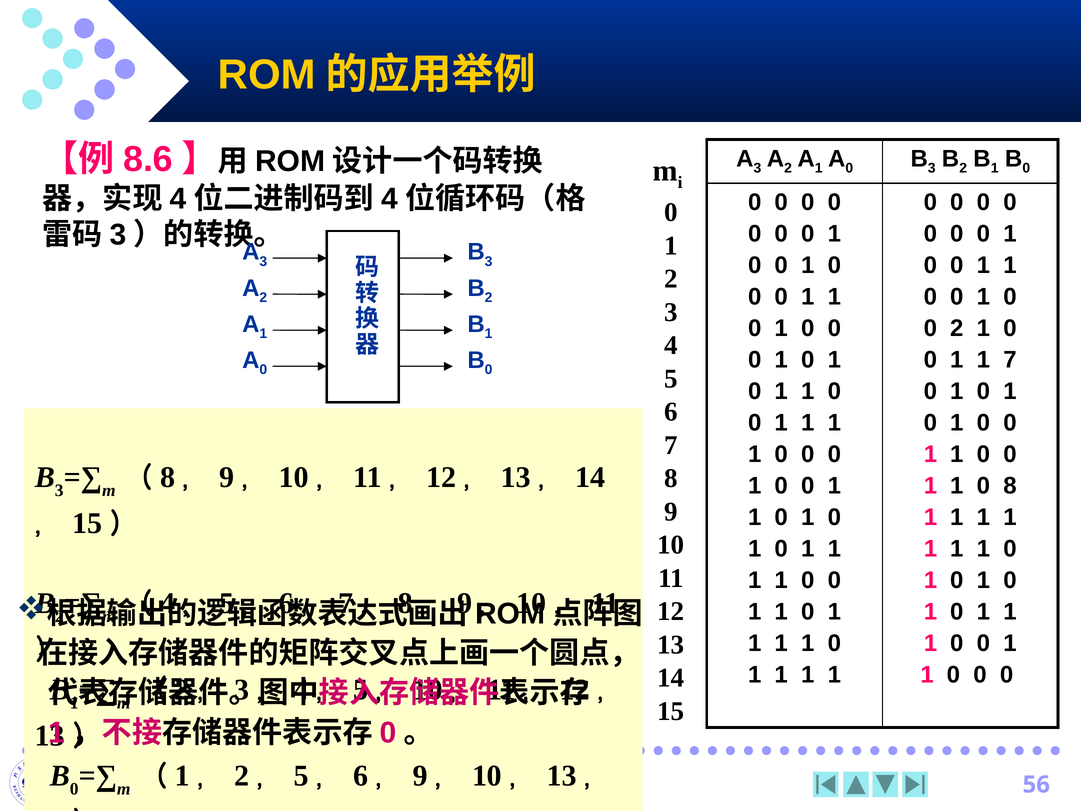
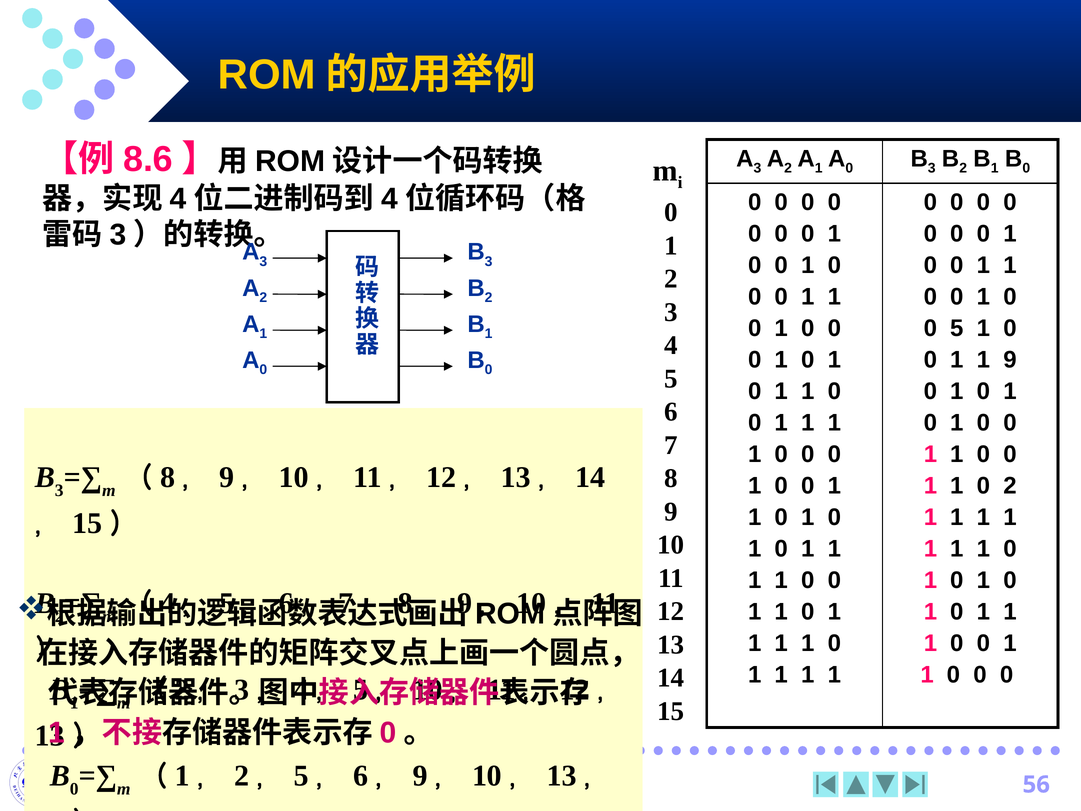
0 2: 2 -> 5
1 7: 7 -> 9
0 8: 8 -> 2
